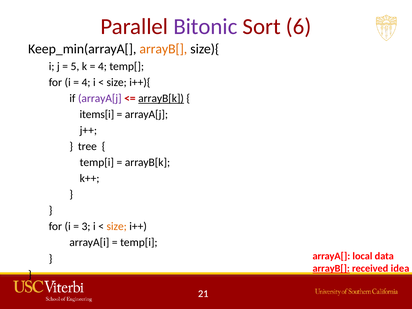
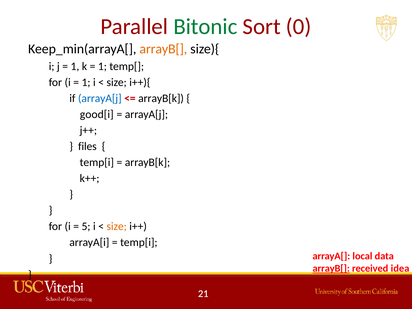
Bitonic colour: purple -> green
6: 6 -> 0
5 at (75, 66): 5 -> 1
4 at (102, 66): 4 -> 1
4 at (86, 82): 4 -> 1
arrayA[j at (100, 98) colour: purple -> blue
arrayB[k at (161, 98) underline: present -> none
items[i: items[i -> good[i
tree: tree -> files
3: 3 -> 5
